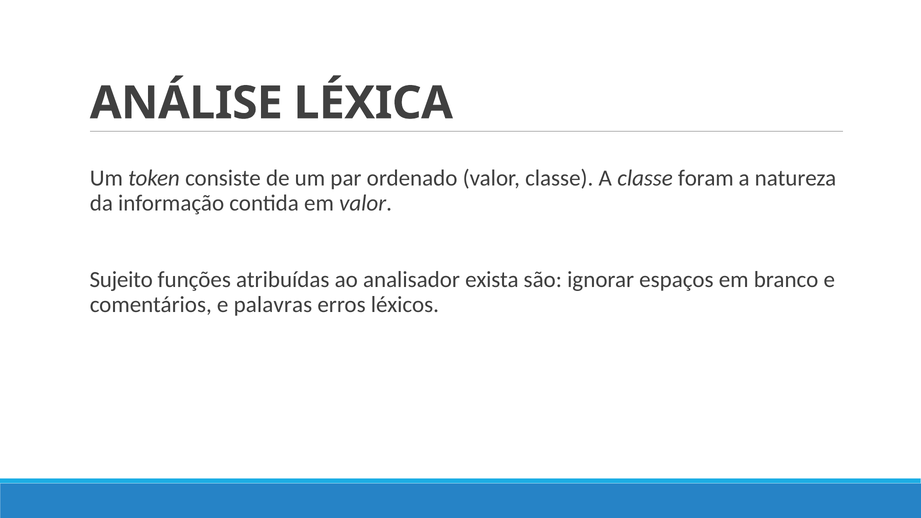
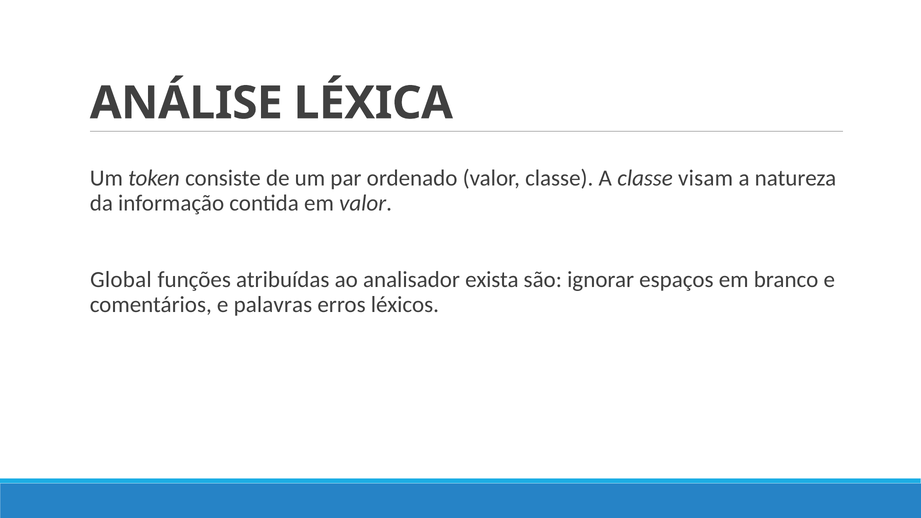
foram: foram -> visam
Sujeito: Sujeito -> Global
